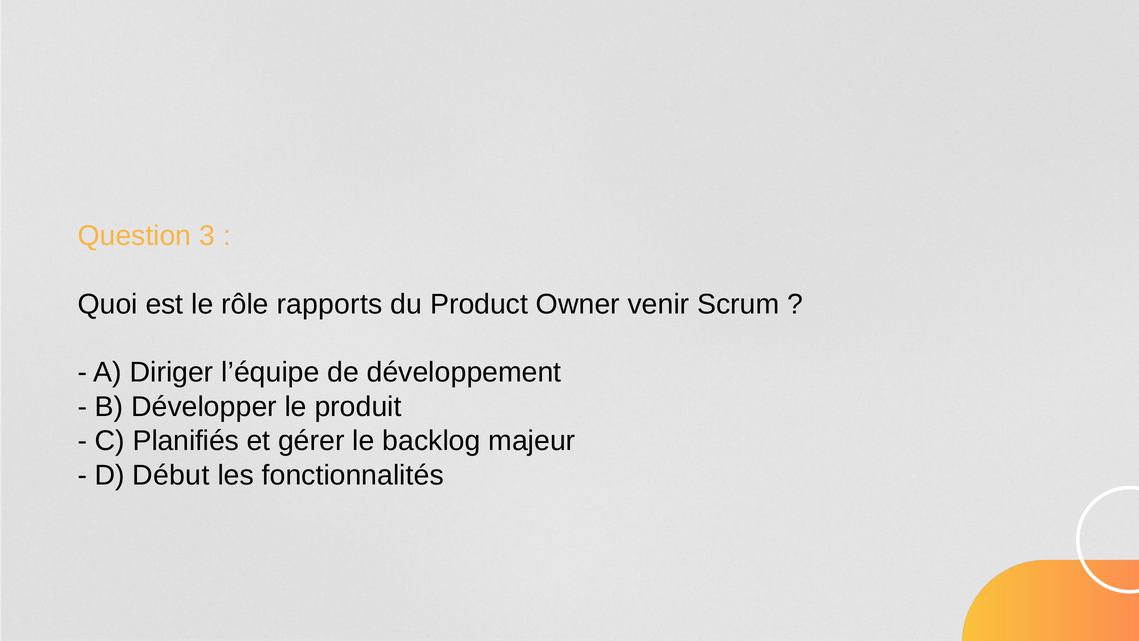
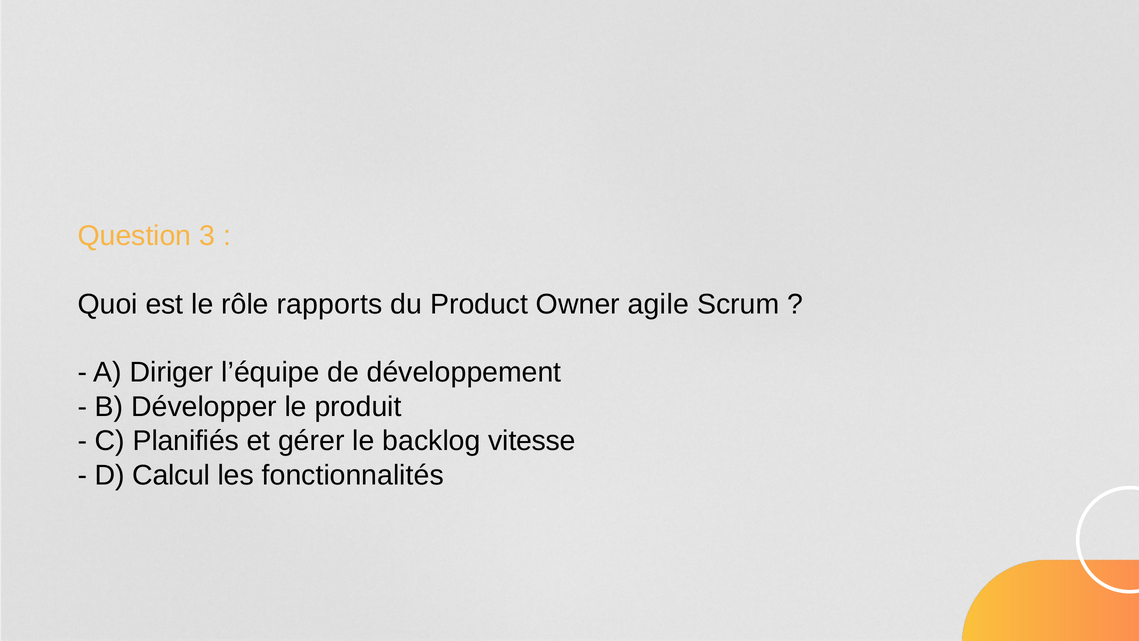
venir: venir -> agile
majeur: majeur -> vitesse
Début: Début -> Calcul
